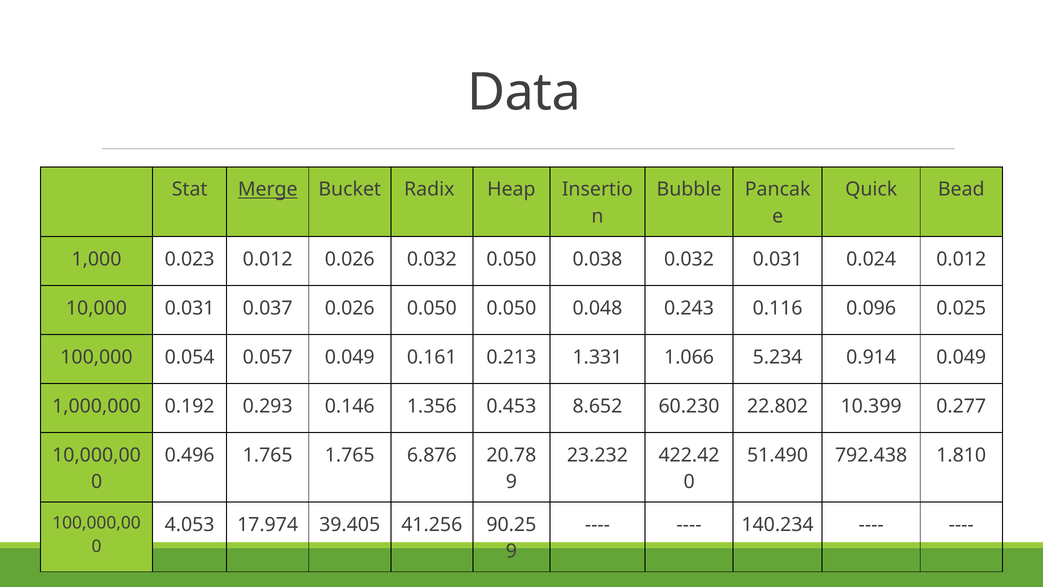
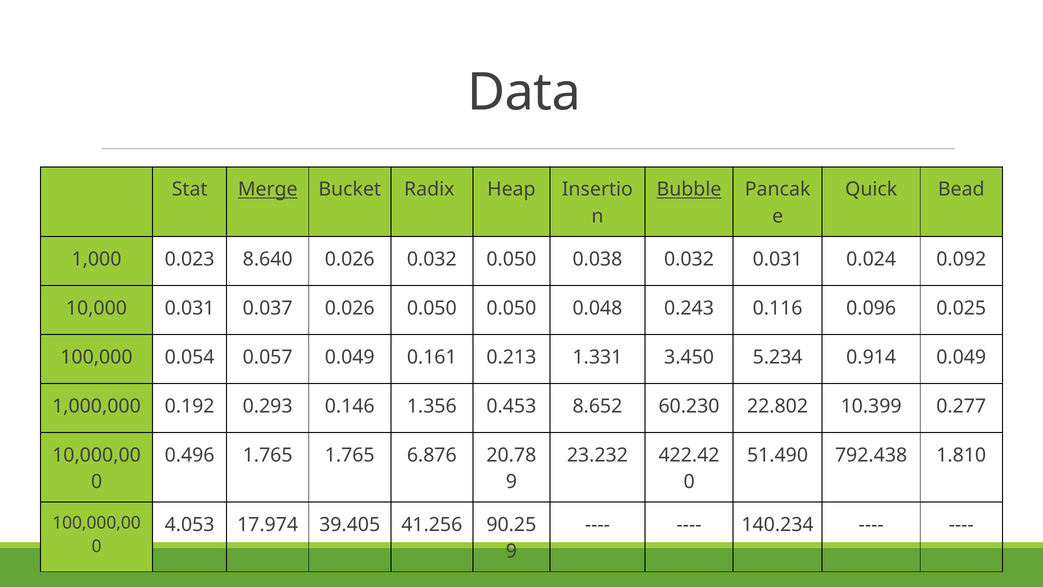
Bubble underline: none -> present
0.023 0.012: 0.012 -> 8.640
0.024 0.012: 0.012 -> 0.092
1.066: 1.066 -> 3.450
